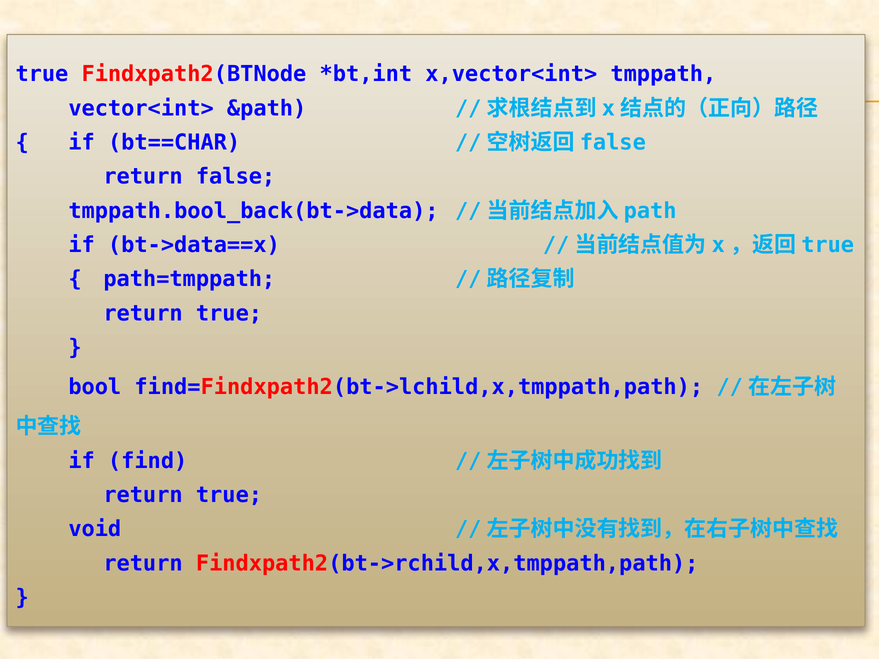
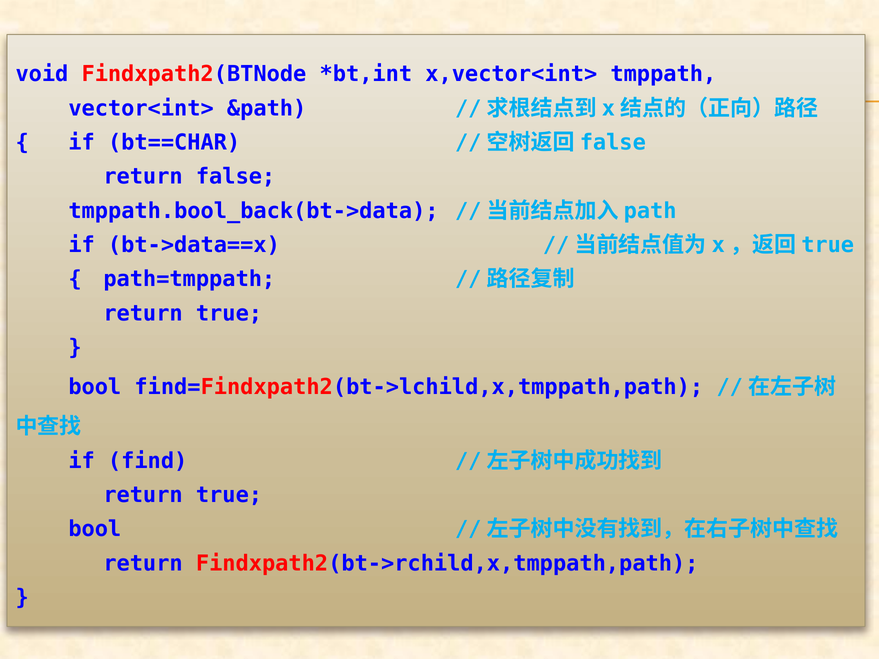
true at (42, 74): true -> void
void at (95, 529): void -> bool
